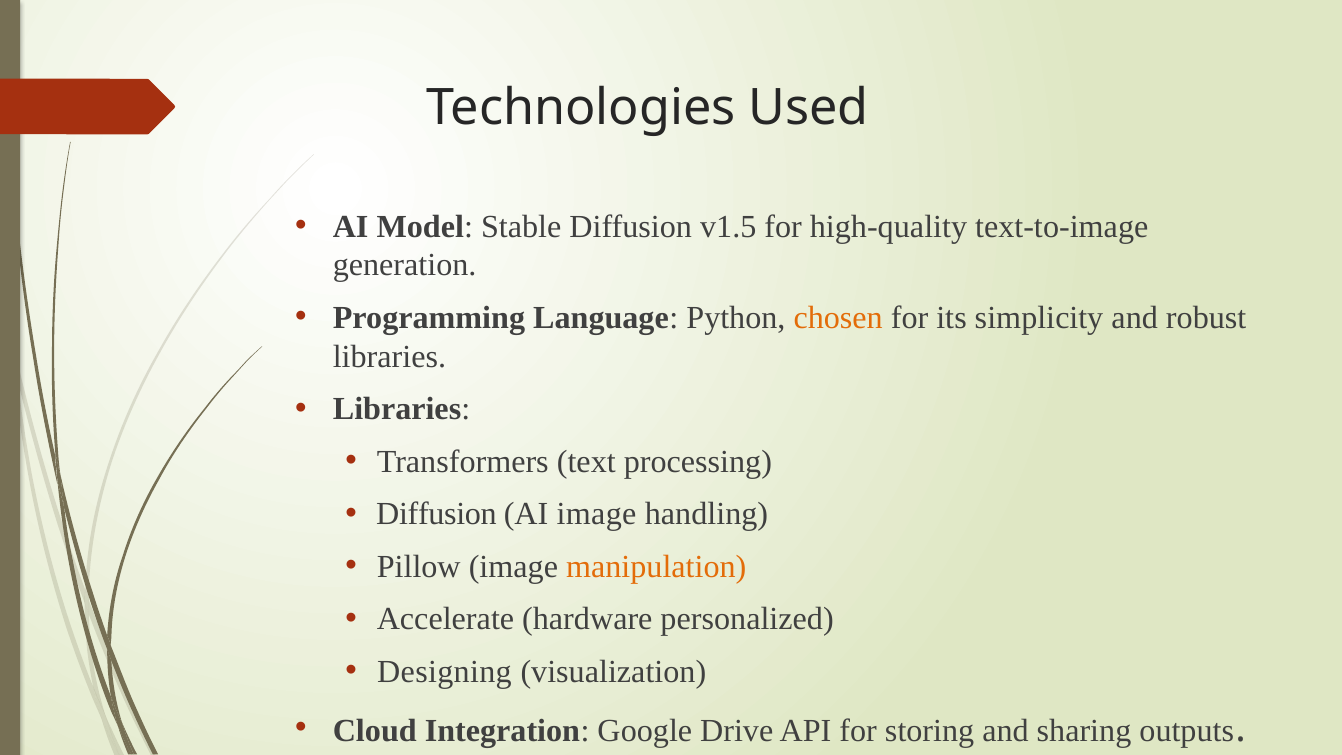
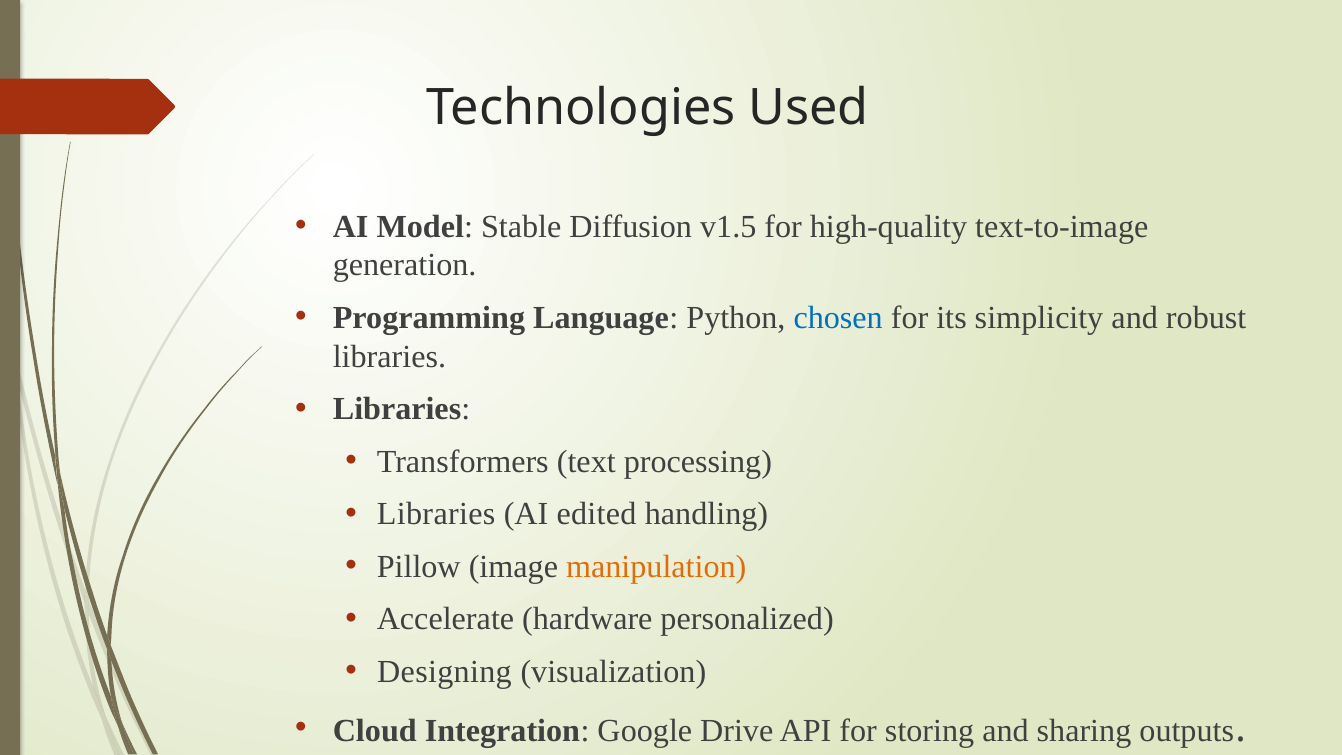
chosen colour: orange -> blue
Diffusion at (436, 514): Diffusion -> Libraries
AI image: image -> edited
